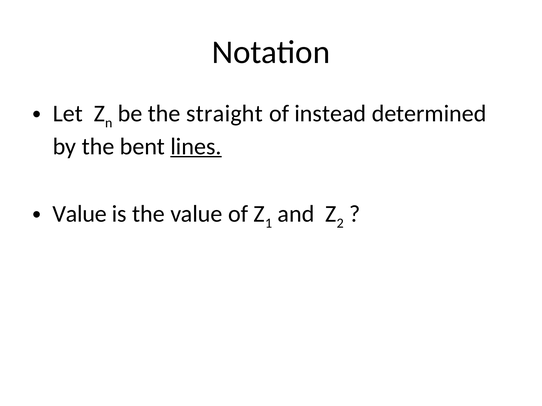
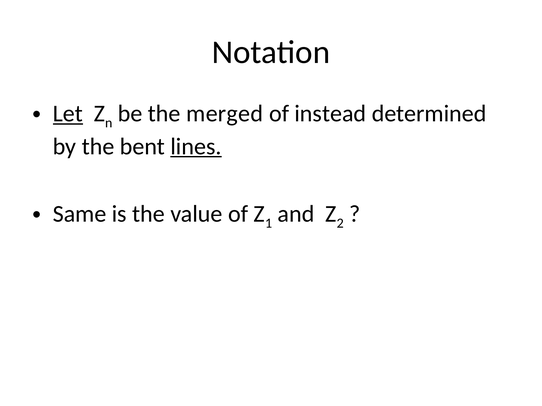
Let underline: none -> present
straight: straight -> merged
Value at (80, 214): Value -> Same
